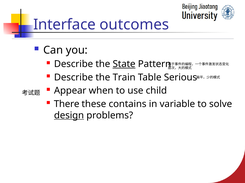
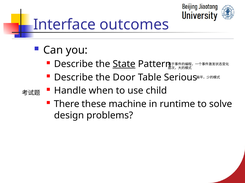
Train: Train -> Door
Appear: Appear -> Handle
contains: contains -> machine
variable: variable -> runtime
design underline: present -> none
